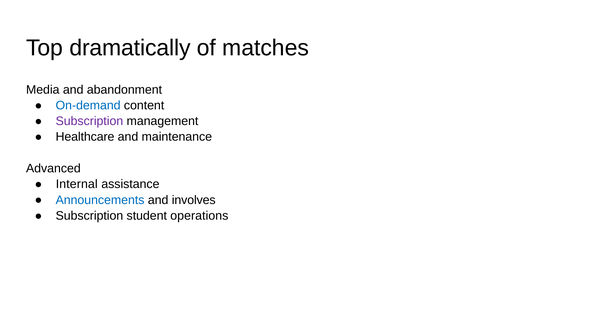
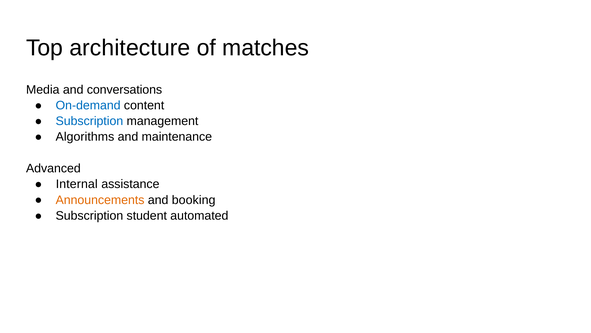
dramatically: dramatically -> architecture
abandonment: abandonment -> conversations
Subscription at (89, 121) colour: purple -> blue
Healthcare: Healthcare -> Algorithms
Announcements colour: blue -> orange
involves: involves -> booking
operations: operations -> automated
